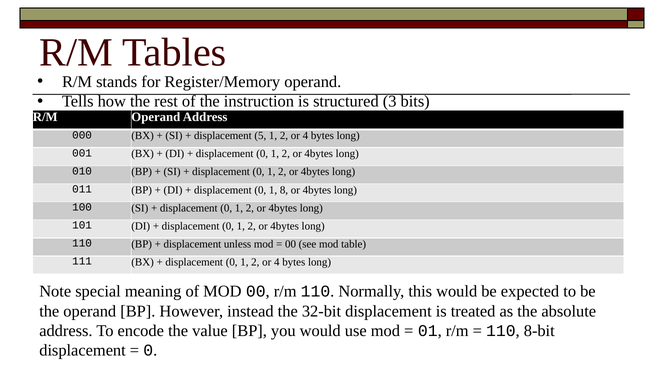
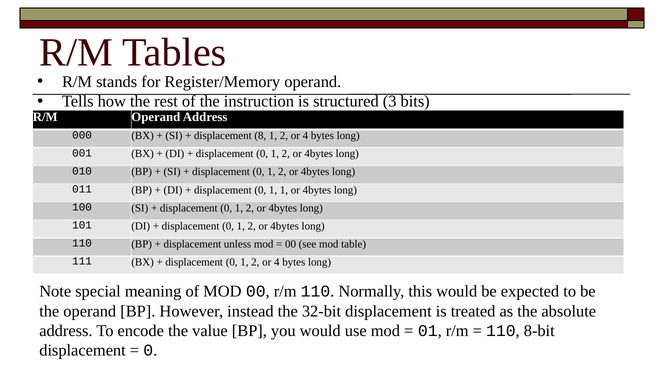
5: 5 -> 8
1 8: 8 -> 1
